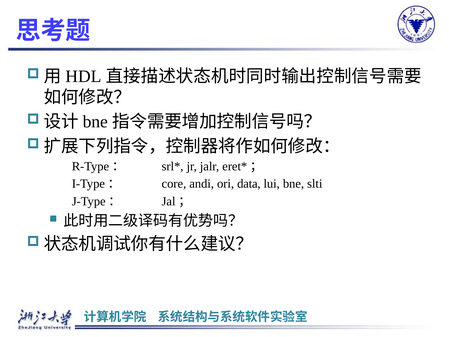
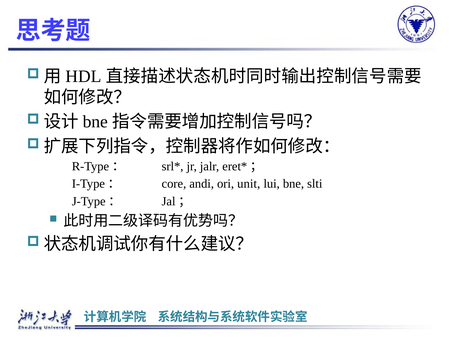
data: data -> unit
